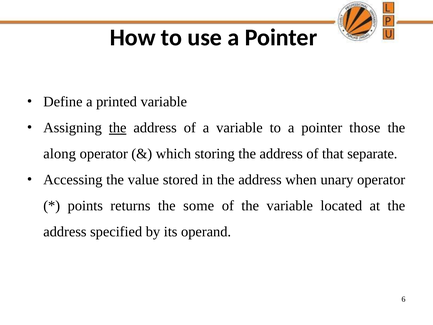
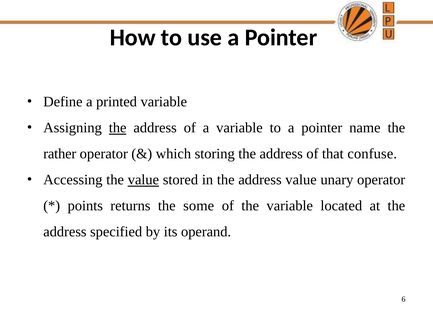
those: those -> name
along: along -> rather
separate: separate -> confuse
value at (143, 180) underline: none -> present
address when: when -> value
